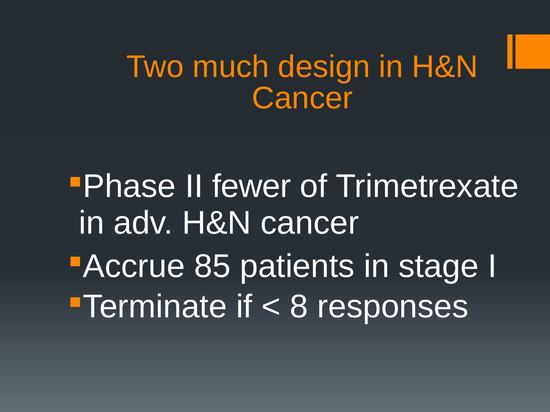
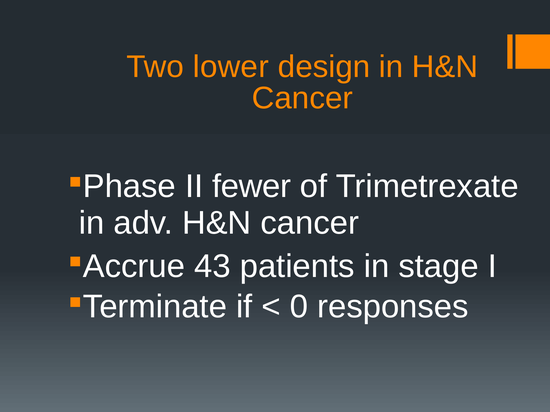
much: much -> lower
85: 85 -> 43
8: 8 -> 0
